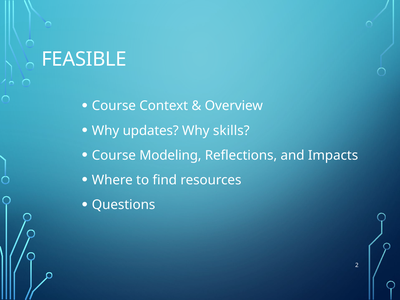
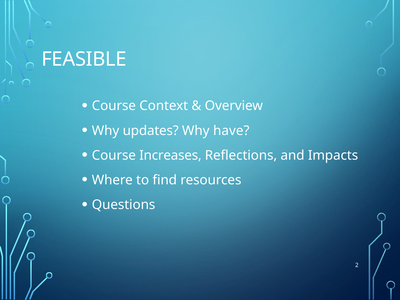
skills: skills -> have
Modeling: Modeling -> Increases
